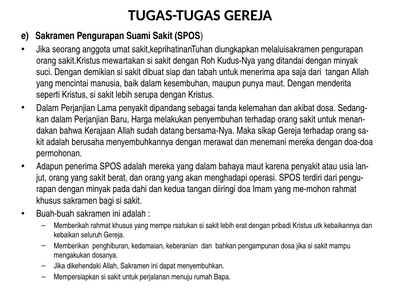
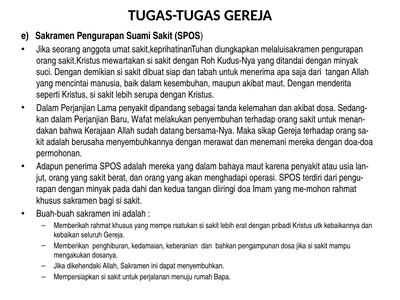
maupun punya: punya -> akibat
Harga: Harga -> Wafat
